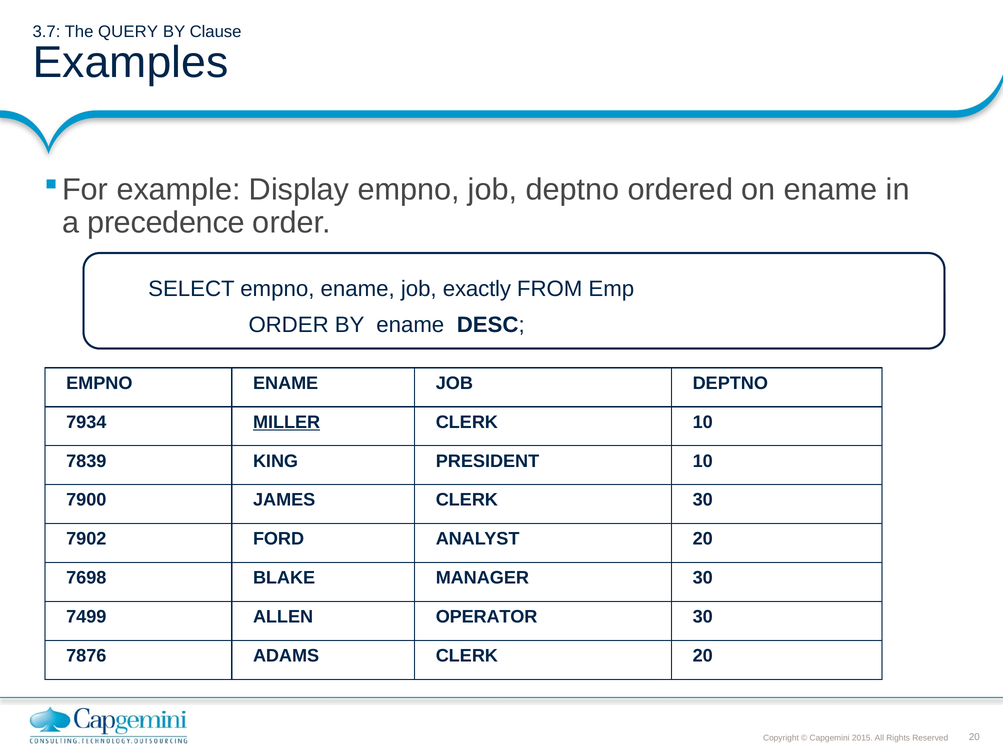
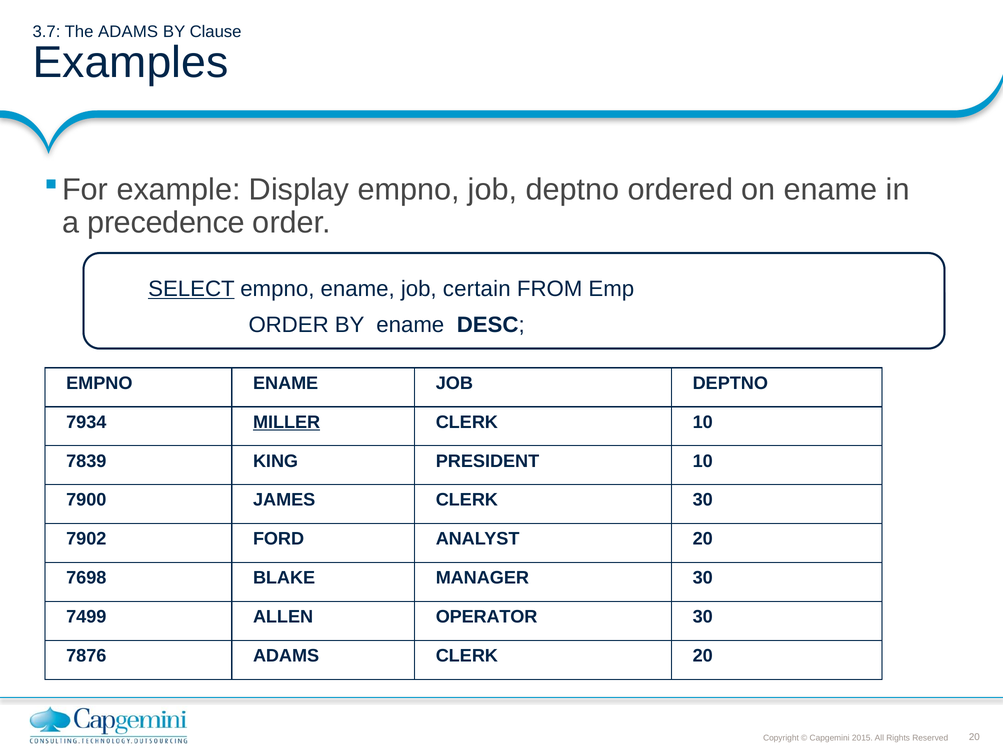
The QUERY: QUERY -> ADAMS
SELECT underline: none -> present
exactly: exactly -> certain
